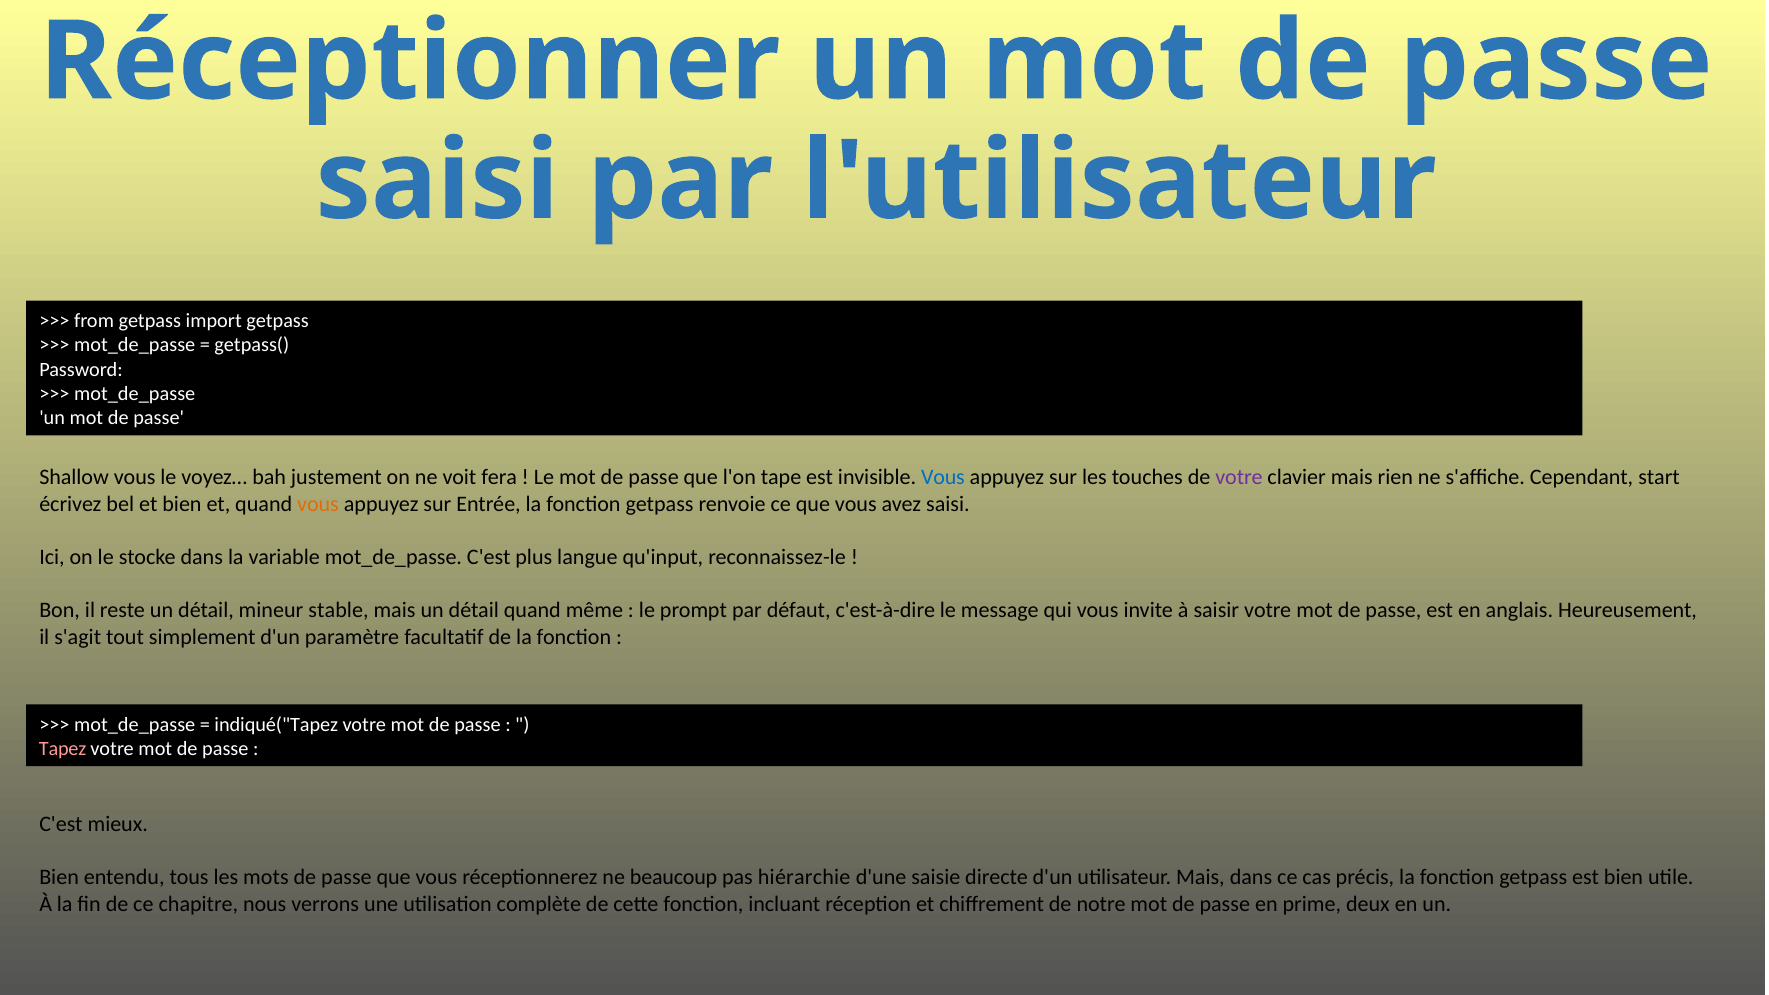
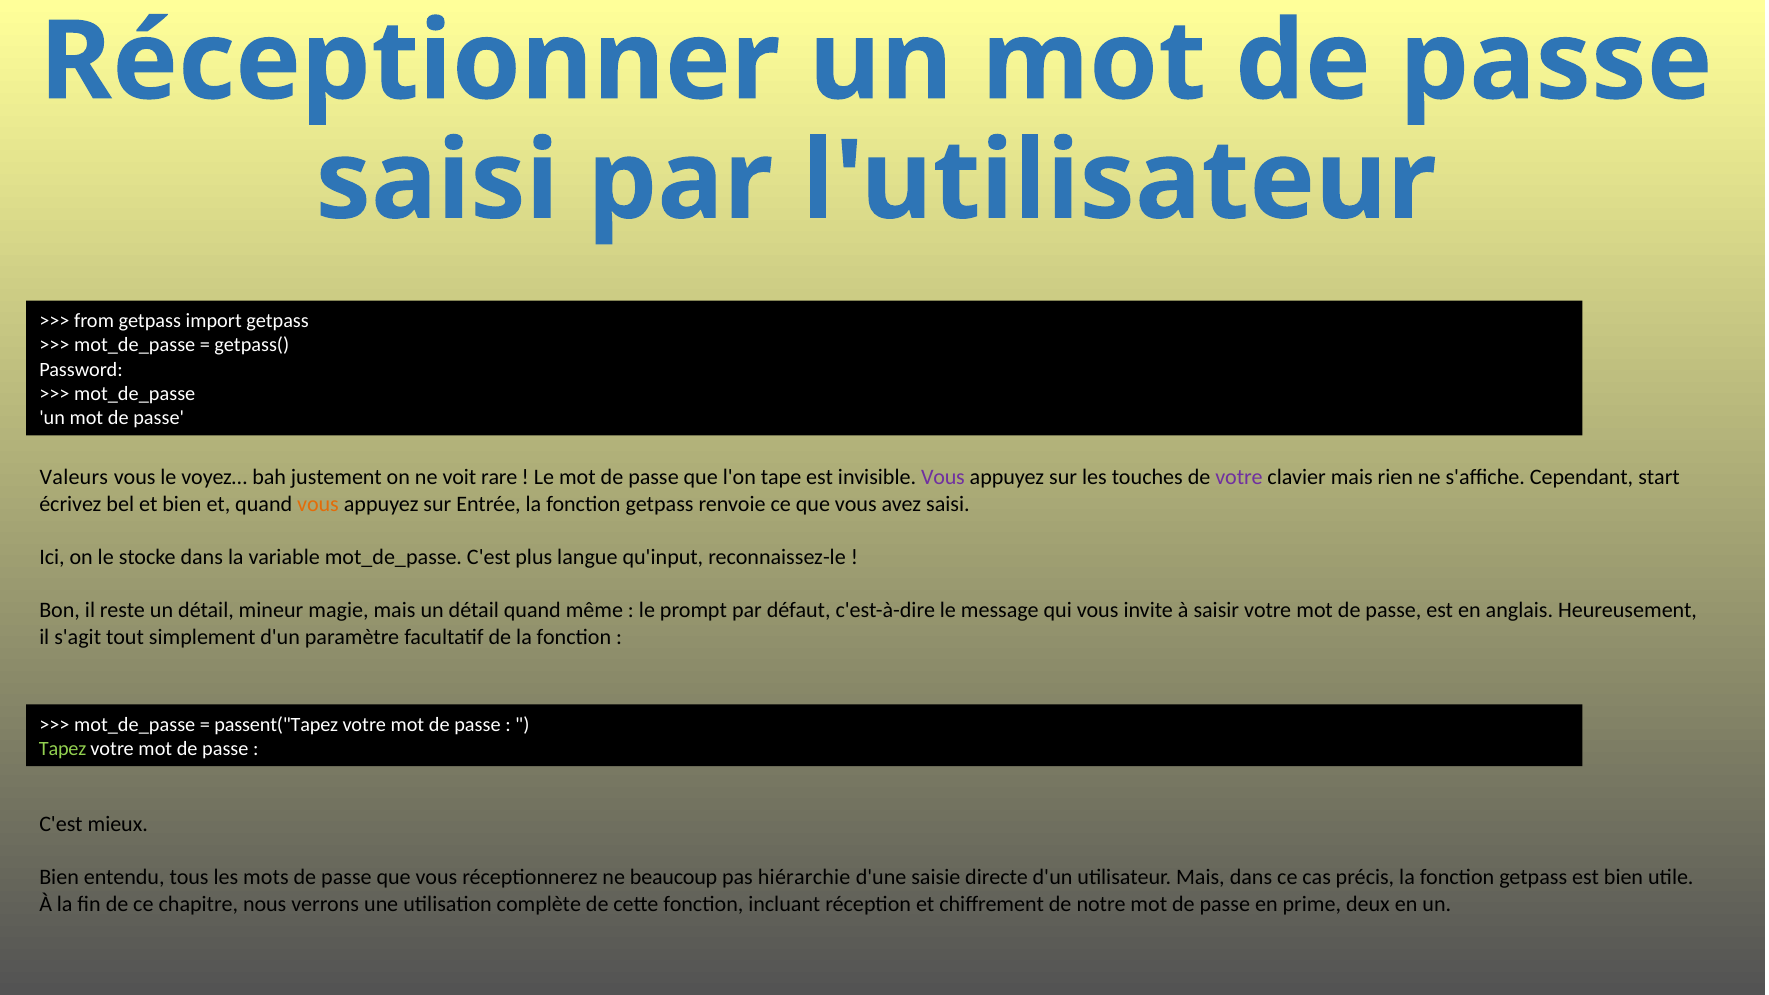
Shallow: Shallow -> Valeurs
fera: fera -> rare
Vous at (943, 478) colour: blue -> purple
stable: stable -> magie
indiqué("Tapez: indiqué("Tapez -> passent("Tapez
Tapez colour: pink -> light green
